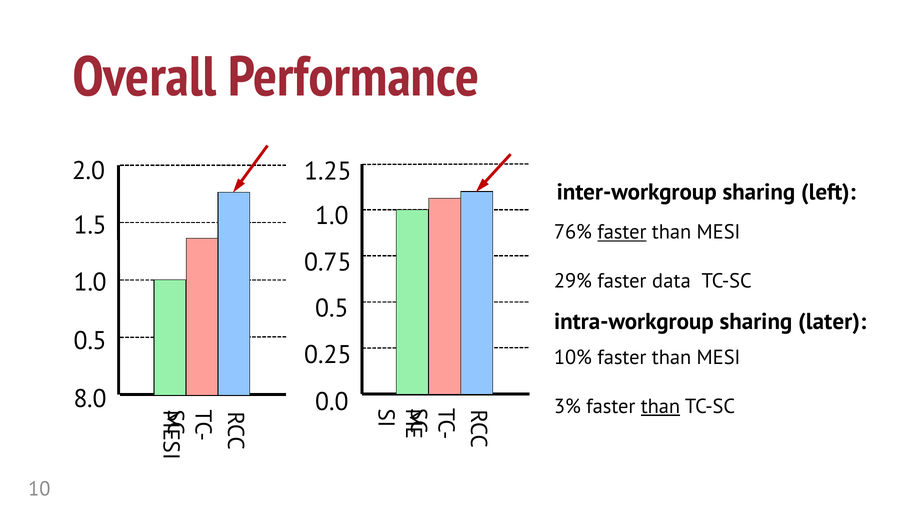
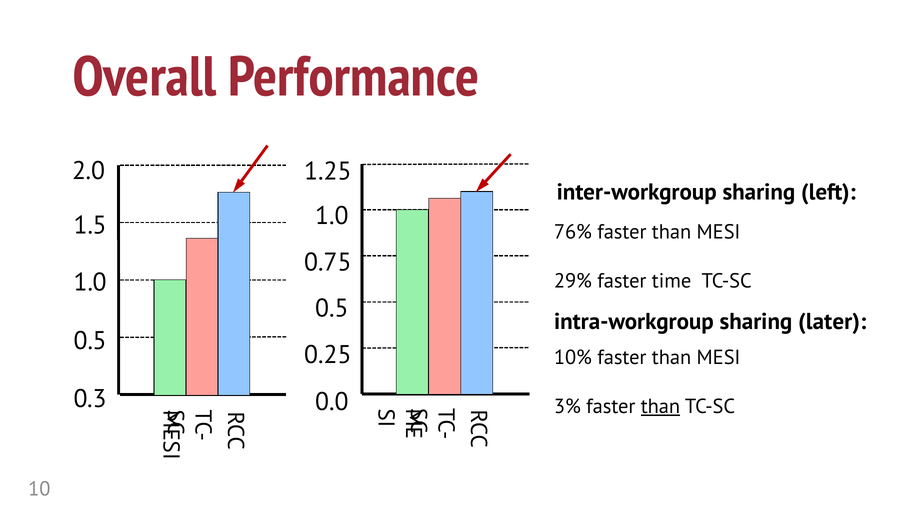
faster at (622, 232) underline: present -> none
data: data -> time
8.0: 8.0 -> 0.3
